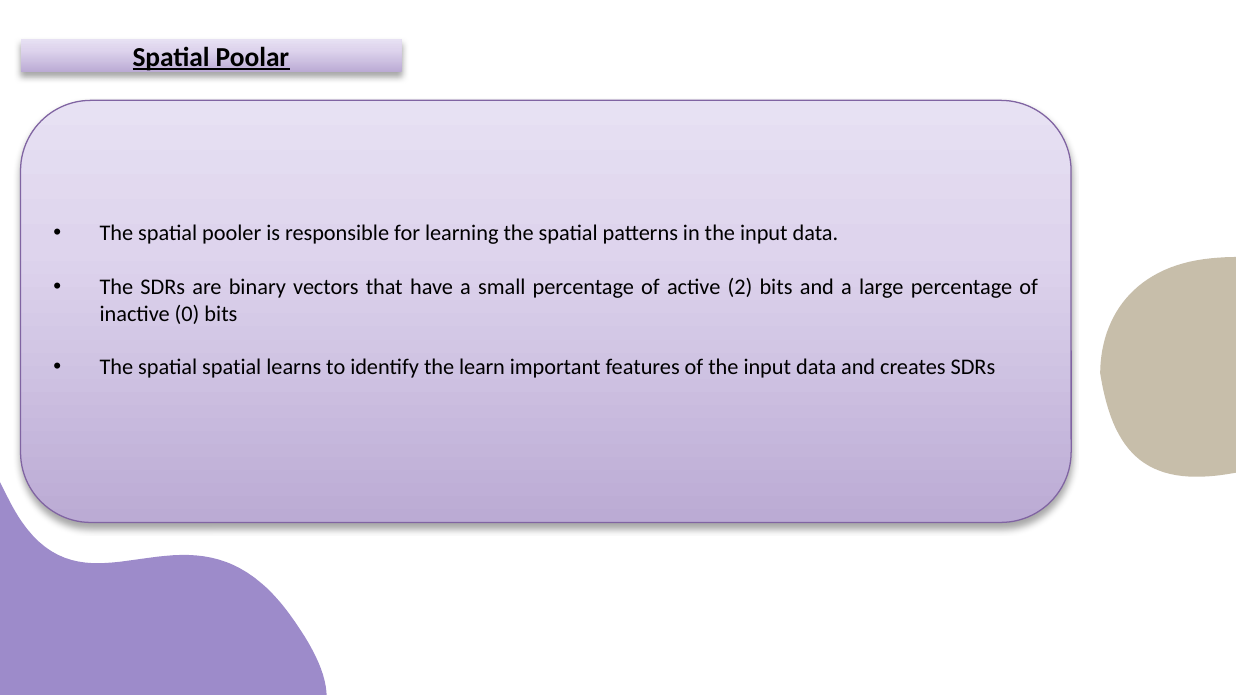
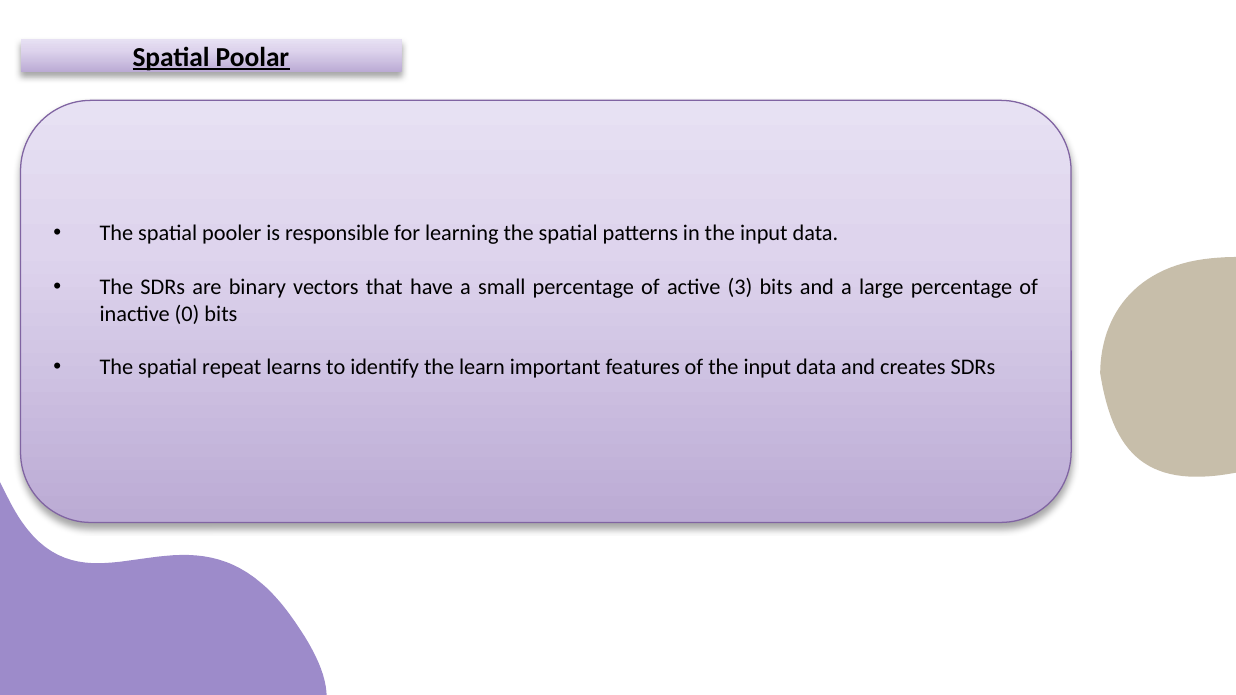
2: 2 -> 3
spatial spatial: spatial -> repeat
